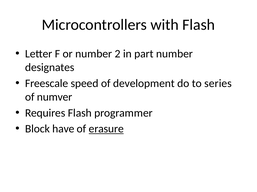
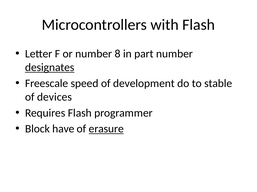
2: 2 -> 8
designates underline: none -> present
series: series -> stable
numver: numver -> devices
